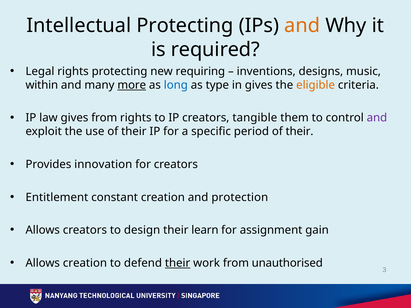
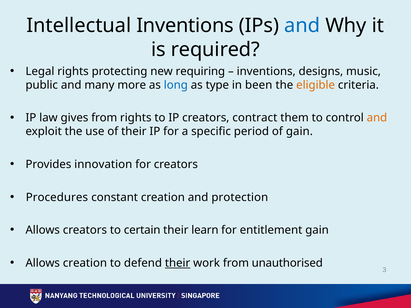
Intellectual Protecting: Protecting -> Inventions
and at (302, 26) colour: orange -> blue
within: within -> public
more underline: present -> none
in gives: gives -> been
tangible: tangible -> contract
and at (377, 118) colour: purple -> orange
period of their: their -> gain
Entitlement: Entitlement -> Procedures
design: design -> certain
assignment: assignment -> entitlement
